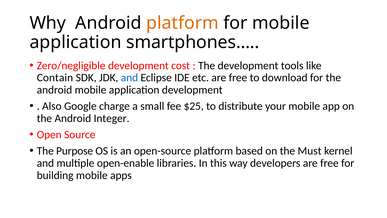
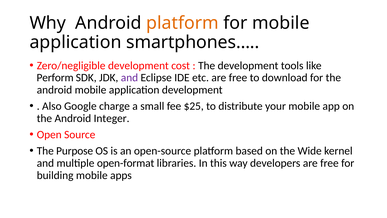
Contain: Contain -> Perform
and at (129, 78) colour: blue -> purple
Must: Must -> Wide
open-enable: open-enable -> open-format
